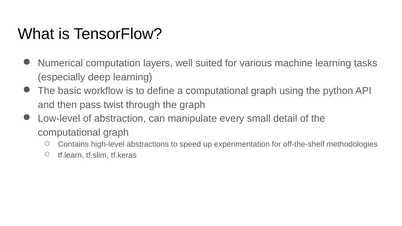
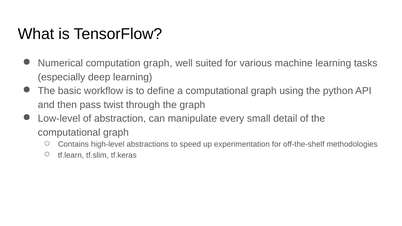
computation layers: layers -> graph
